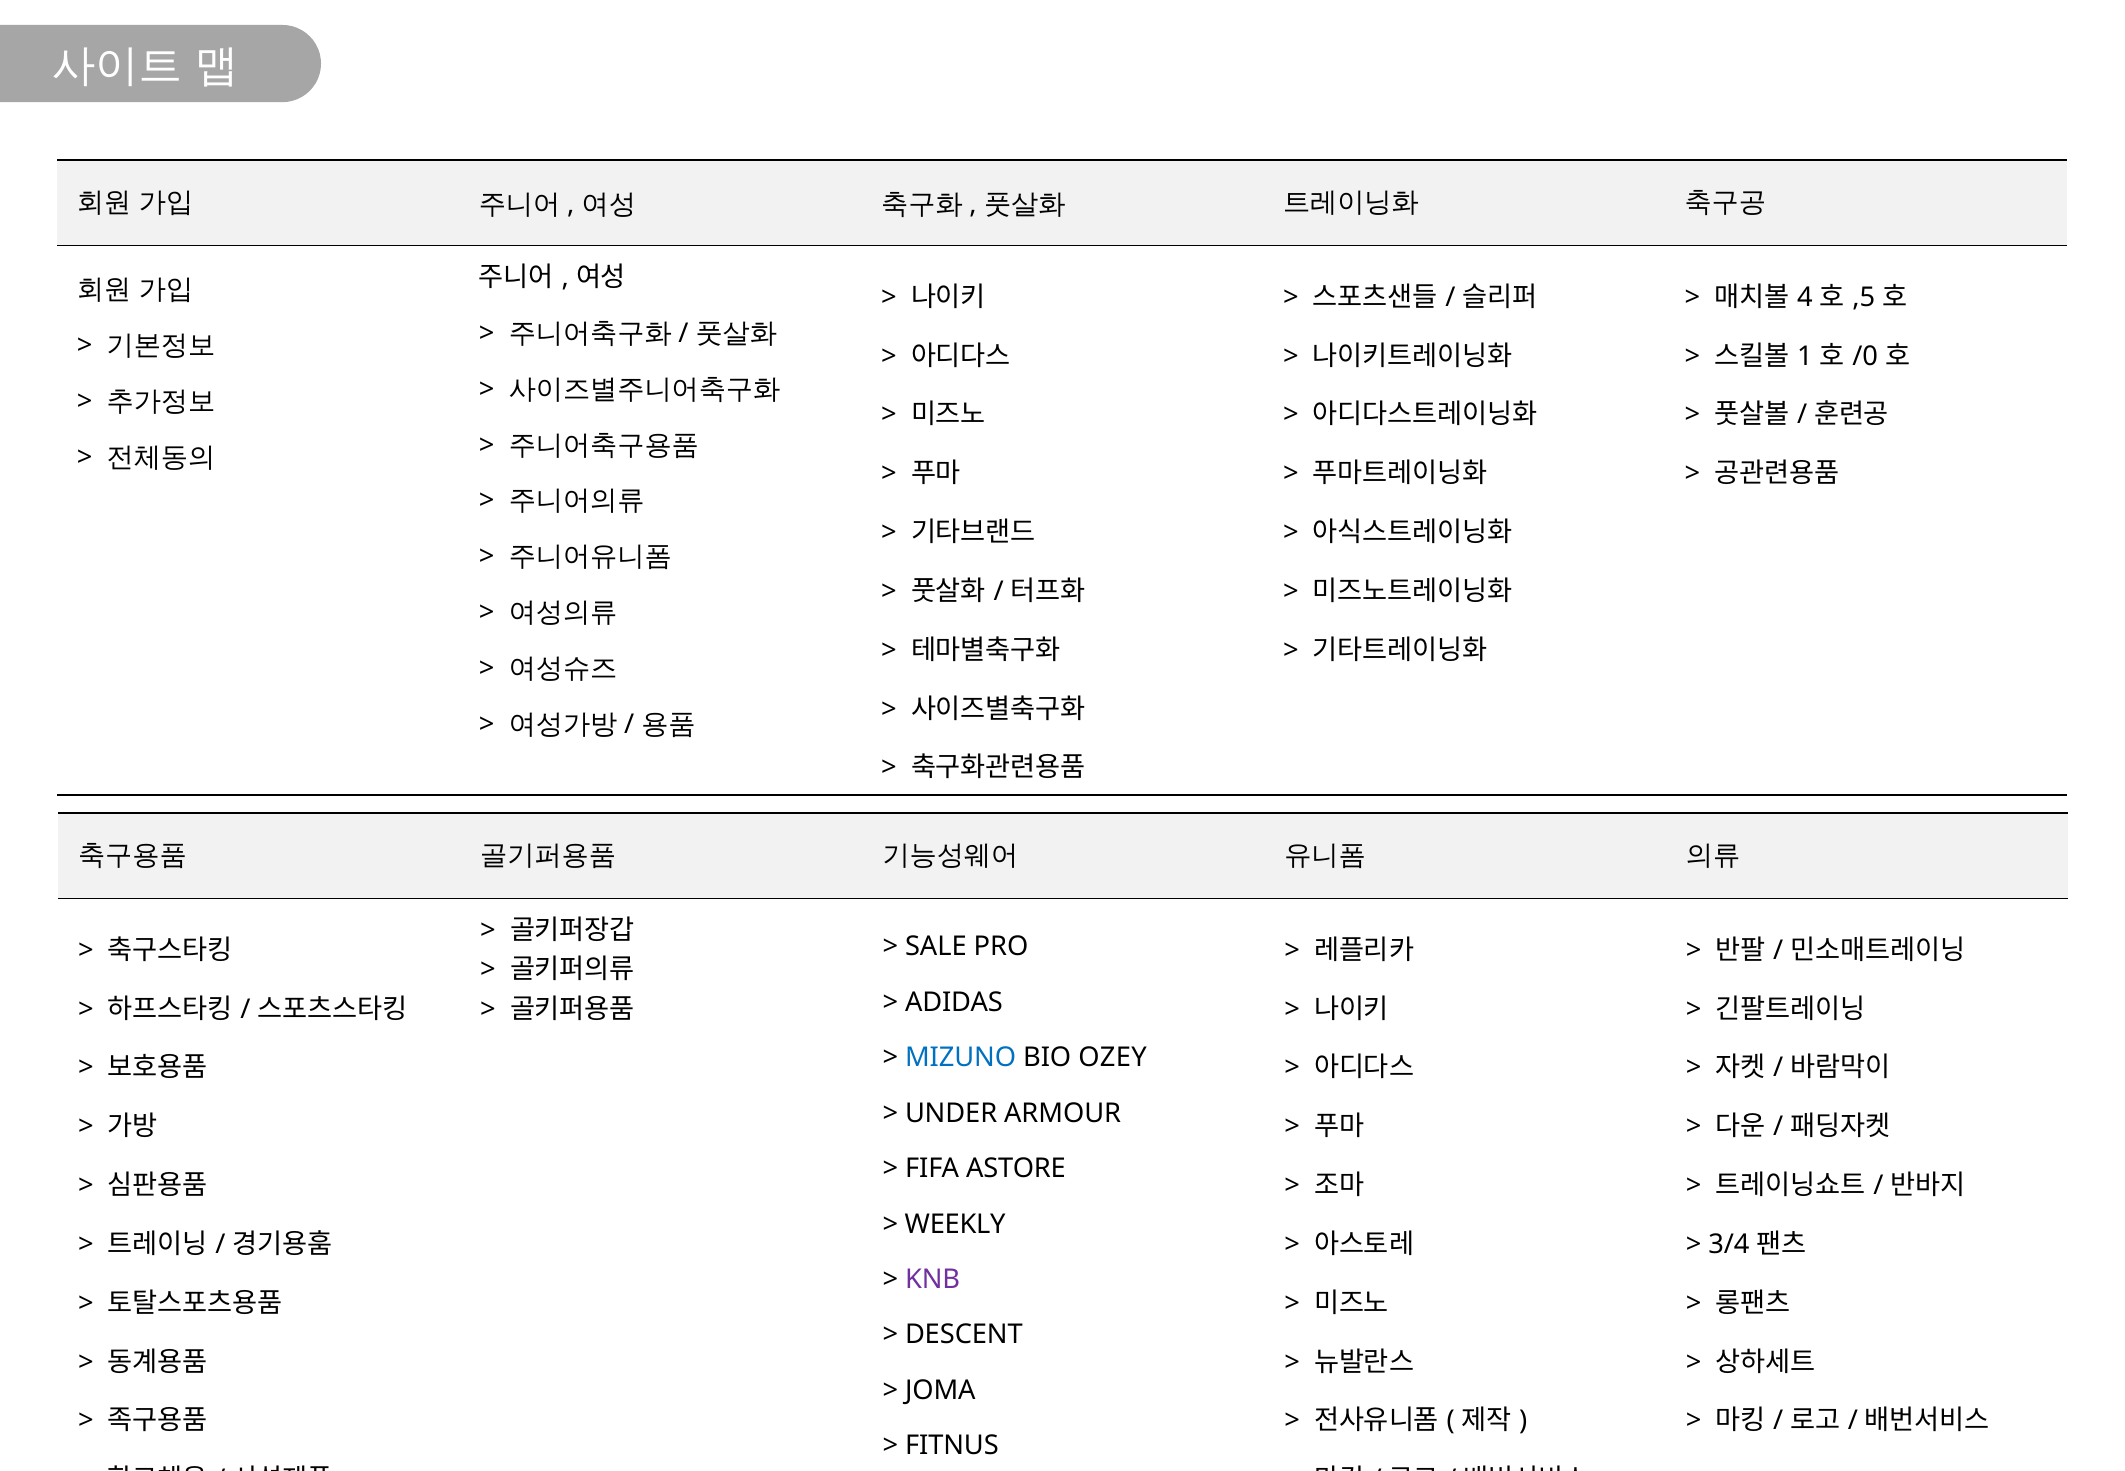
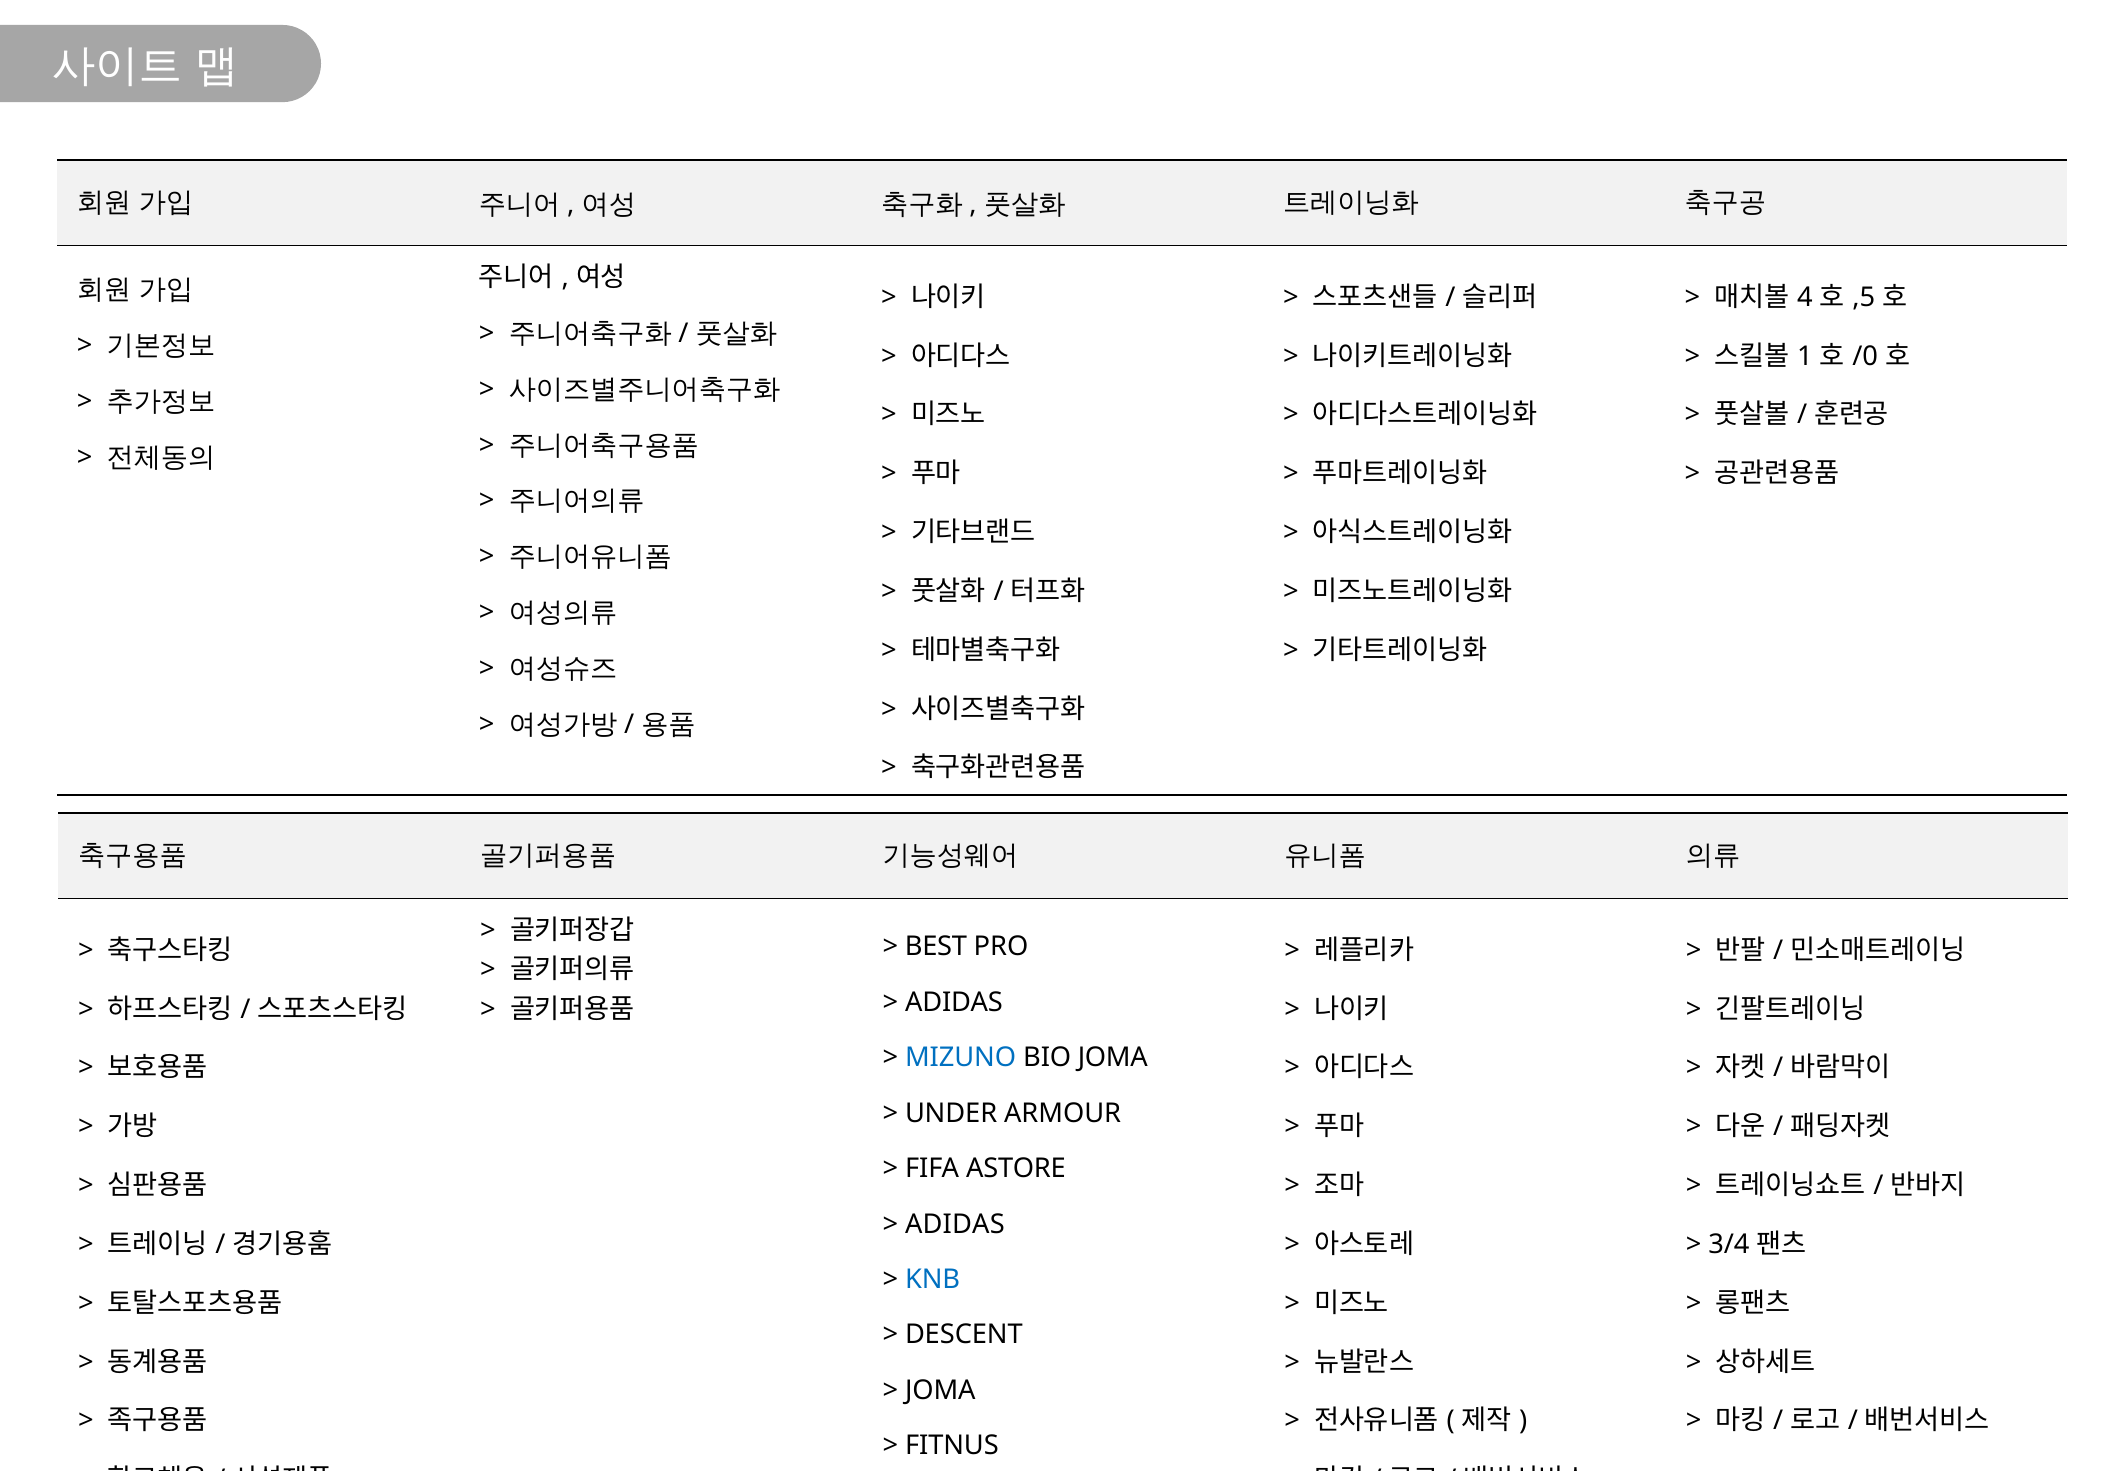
SALE: SALE -> BEST
BIO OZEY: OZEY -> JOMA
WEEKLY at (955, 1224): WEEKLY -> ADIDAS
KNB colour: purple -> blue
